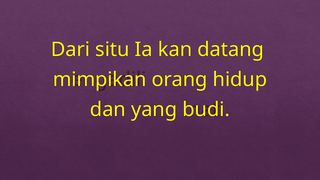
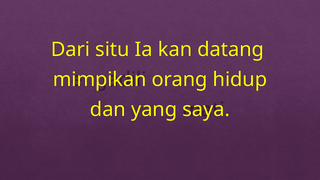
budi: budi -> saya
